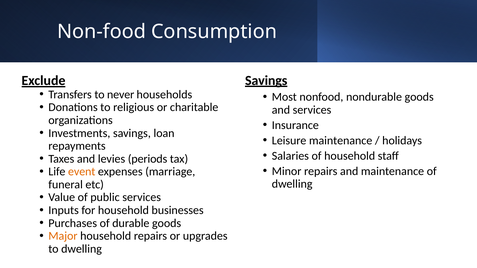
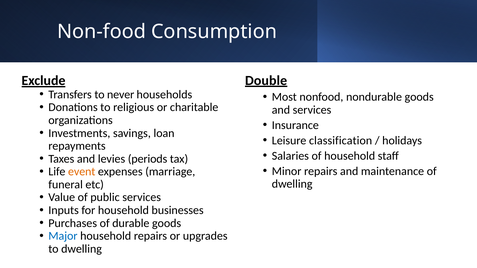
Savings at (266, 81): Savings -> Double
Leisure maintenance: maintenance -> classification
Major colour: orange -> blue
